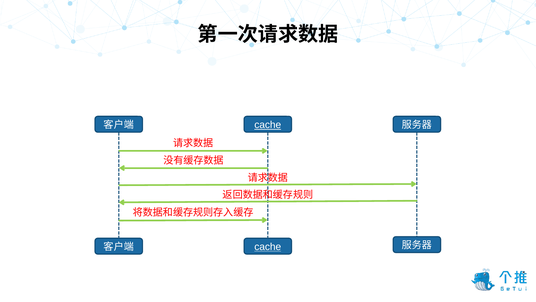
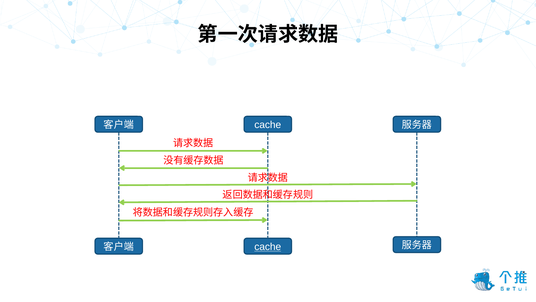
cache at (268, 125) underline: present -> none
